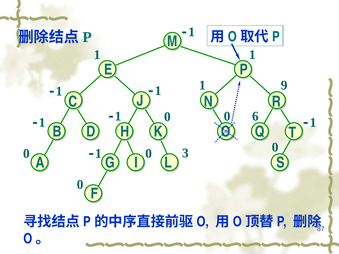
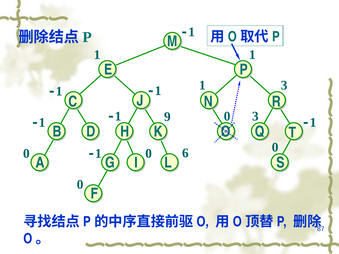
1 9: 9 -> 3
-1 0: 0 -> 9
0 6: 6 -> 3
3: 3 -> 6
